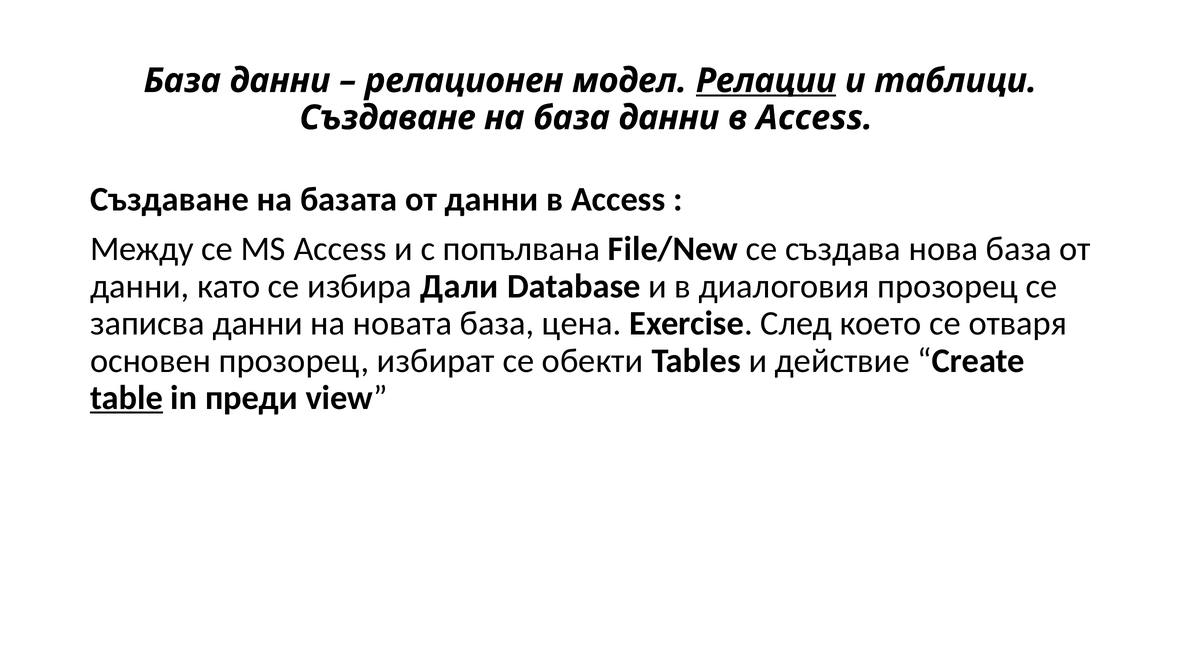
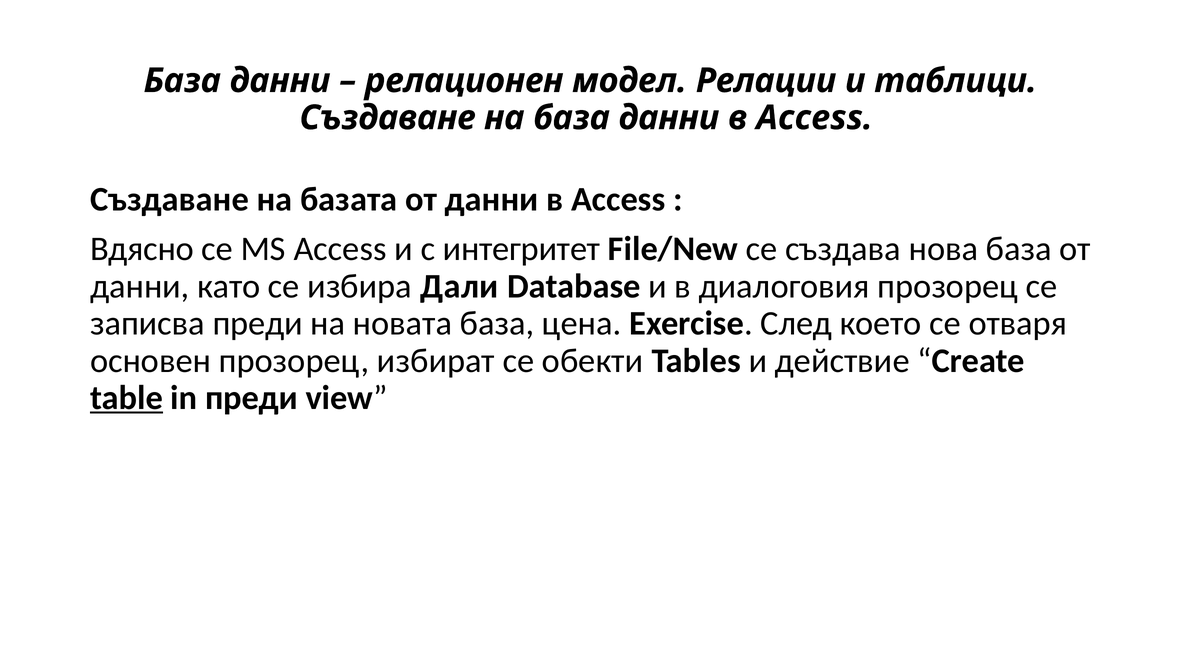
Релации underline: present -> none
Между: Между -> Вдясно
попълвана: попълвана -> интегритет
записва данни: данни -> преди
